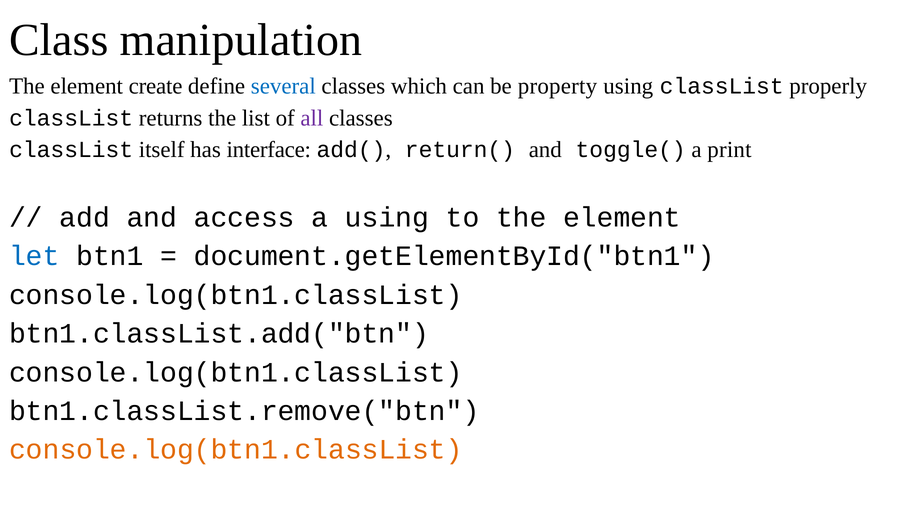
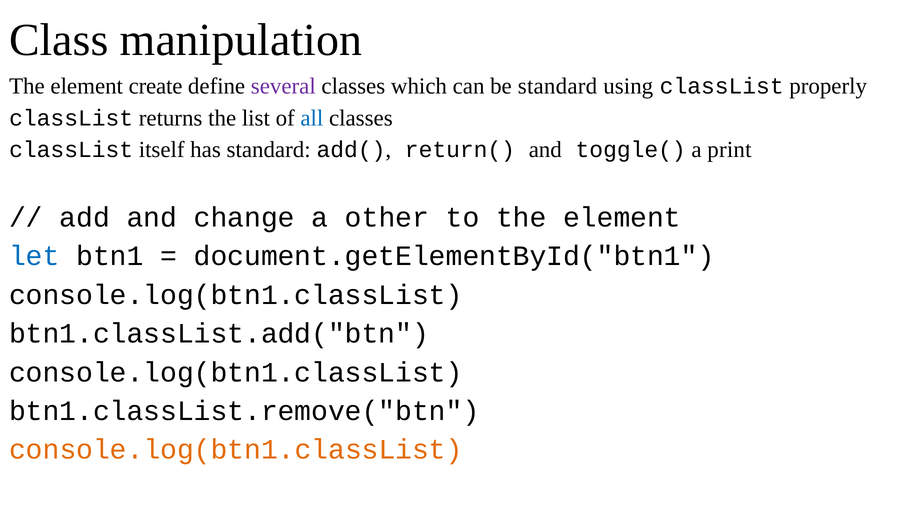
several colour: blue -> purple
be property: property -> standard
all colour: purple -> blue
has interface: interface -> standard
access: access -> change
a using: using -> other
